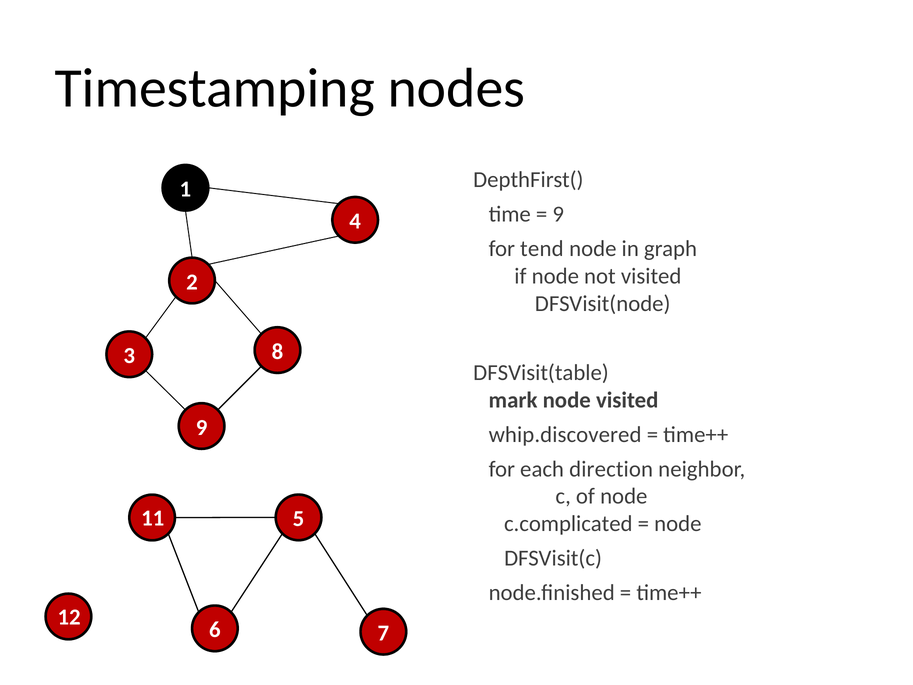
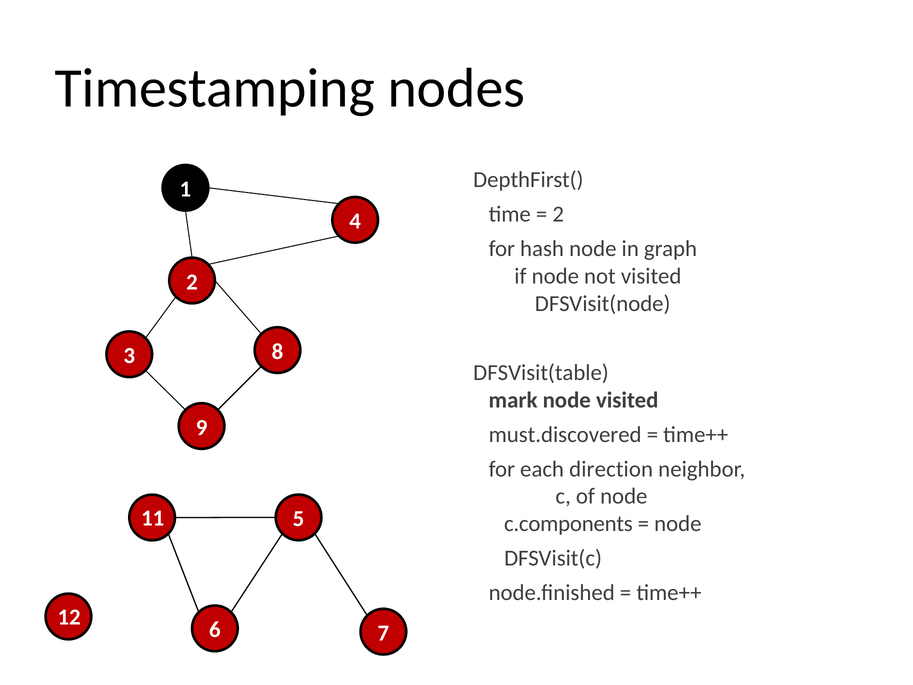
9 at (558, 214): 9 -> 2
tend: tend -> hash
whip.discovered: whip.discovered -> must.discovered
c.complicated: c.complicated -> c.components
